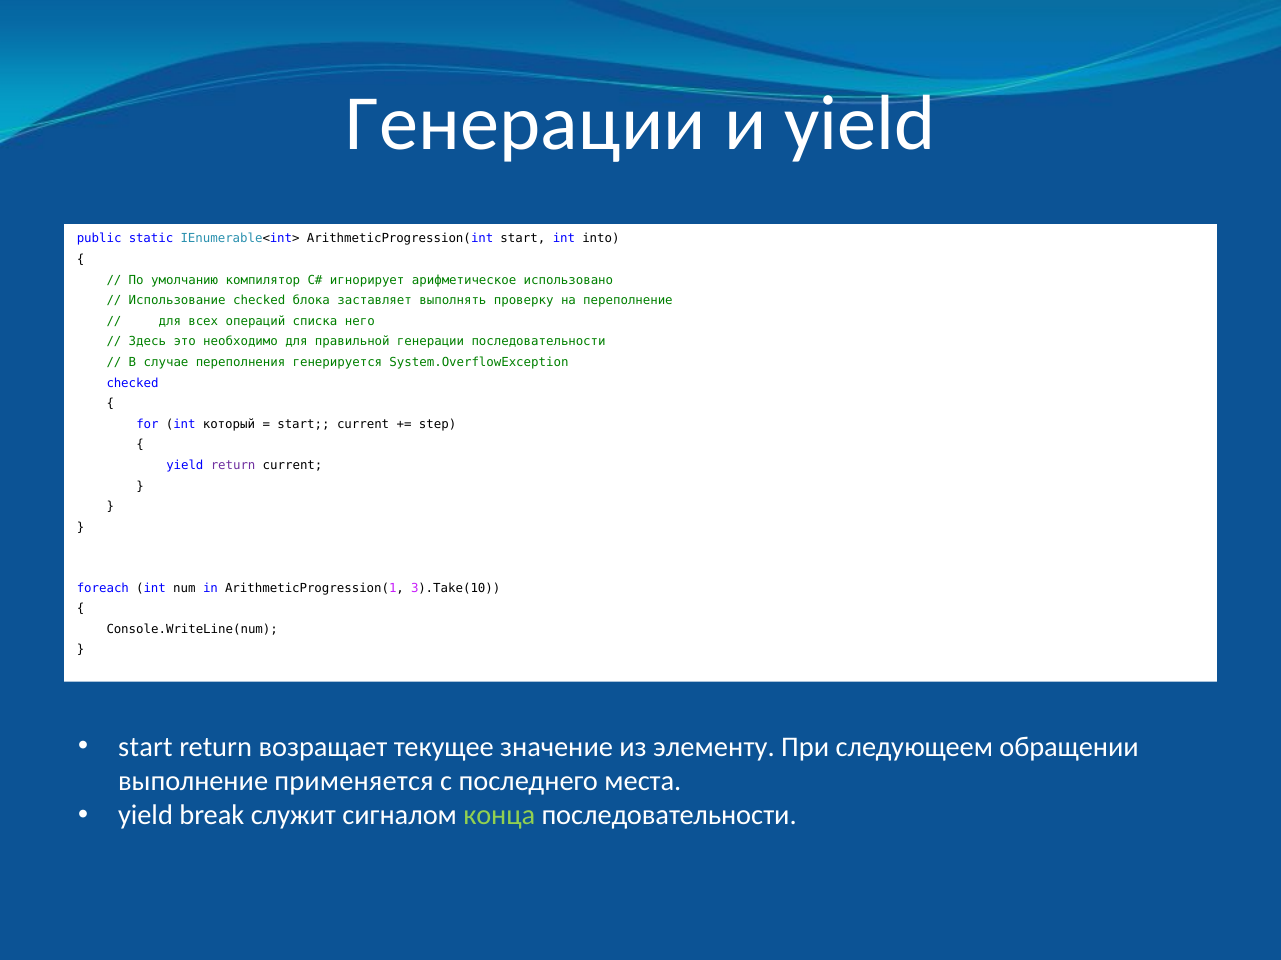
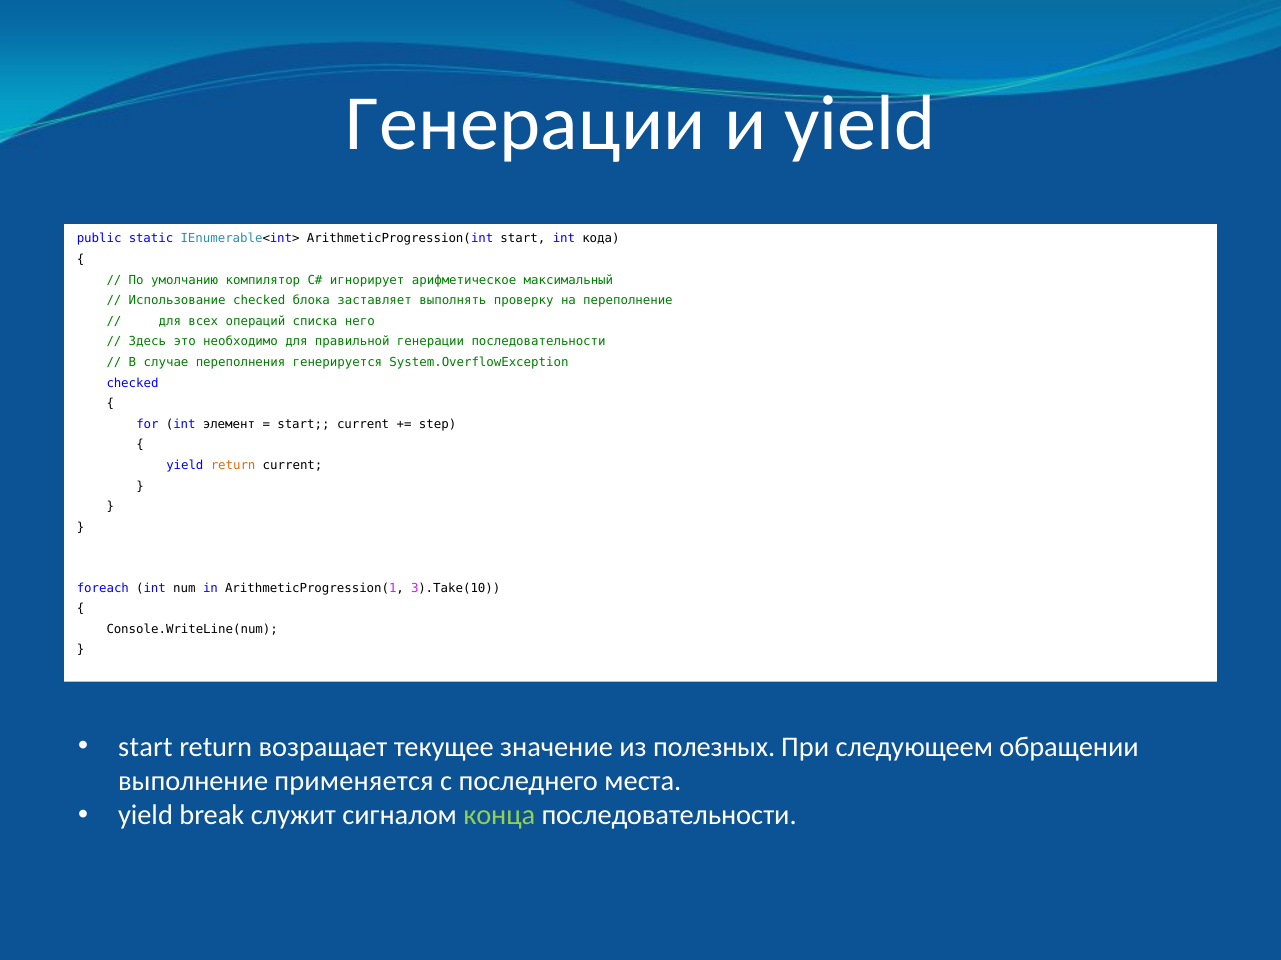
into: into -> кода
использовано: использовано -> максимальный
который: который -> элемент
return at (233, 466) colour: purple -> orange
элементу: элементу -> полезных
